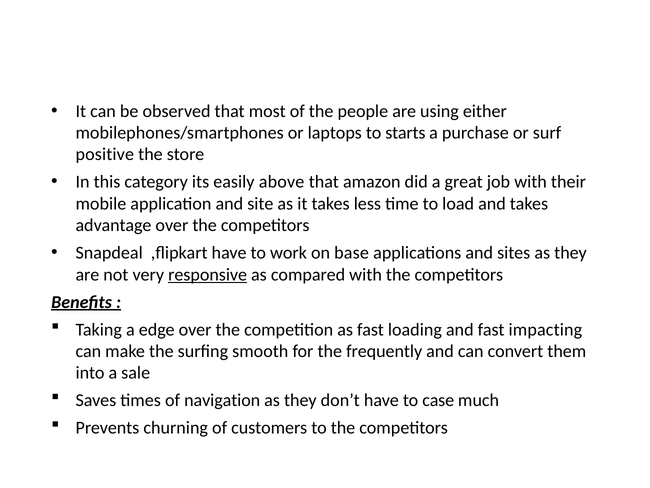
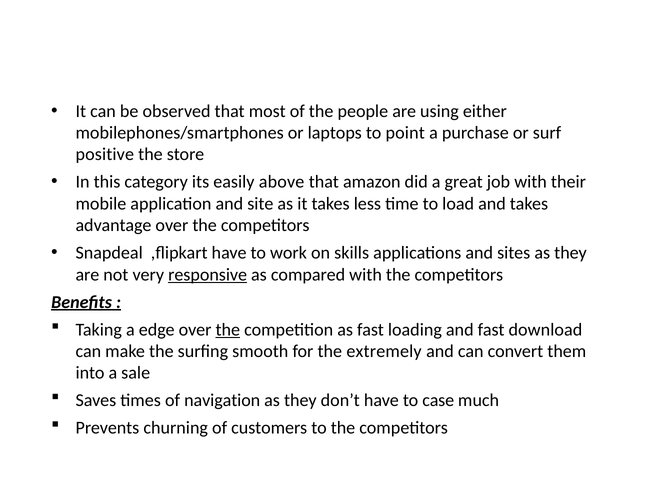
starts: starts -> point
base: base -> skills
the at (228, 329) underline: none -> present
impacting: impacting -> download
frequently: frequently -> extremely
